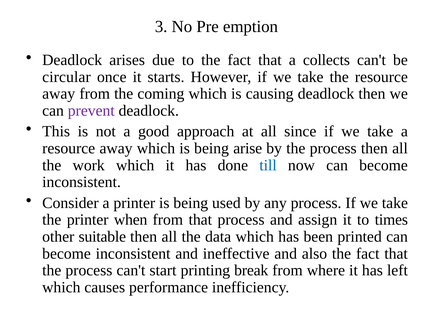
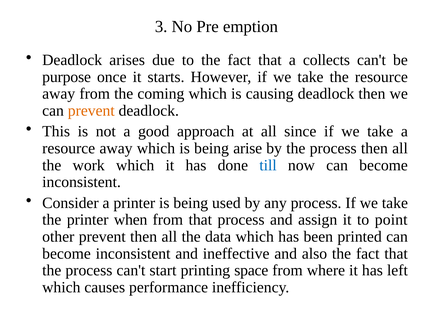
circular: circular -> purpose
prevent at (91, 111) colour: purple -> orange
times: times -> point
other suitable: suitable -> prevent
break: break -> space
